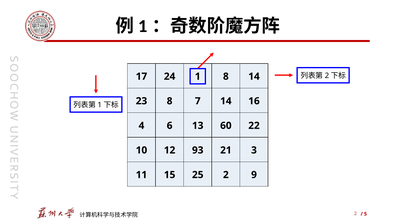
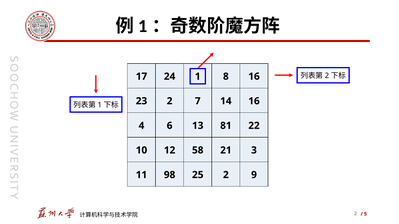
8 14: 14 -> 16
23 8: 8 -> 2
60: 60 -> 81
93: 93 -> 58
15: 15 -> 98
